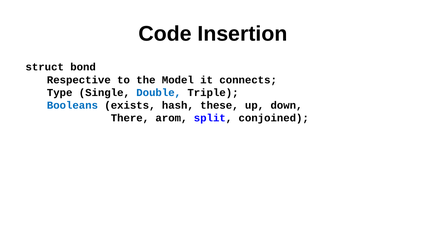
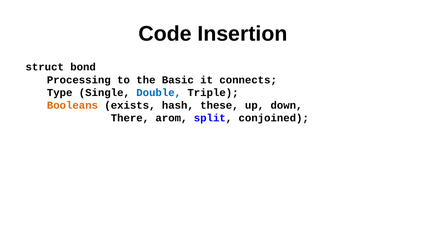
Respective: Respective -> Processing
Model: Model -> Basic
Booleans colour: blue -> orange
